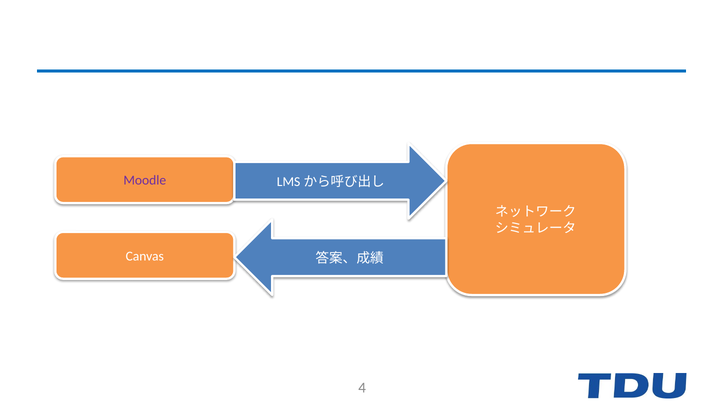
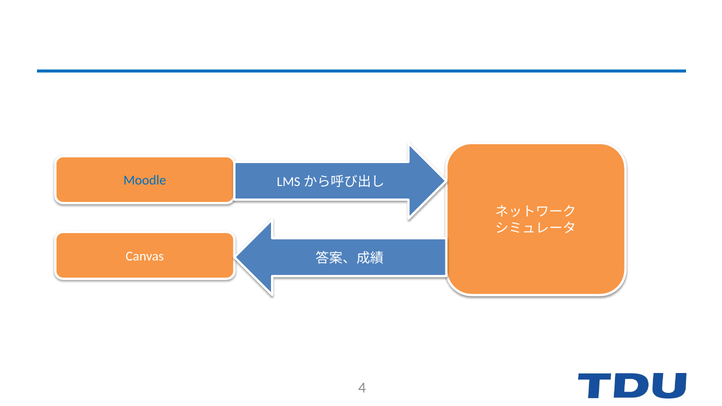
Moodle colour: purple -> blue
